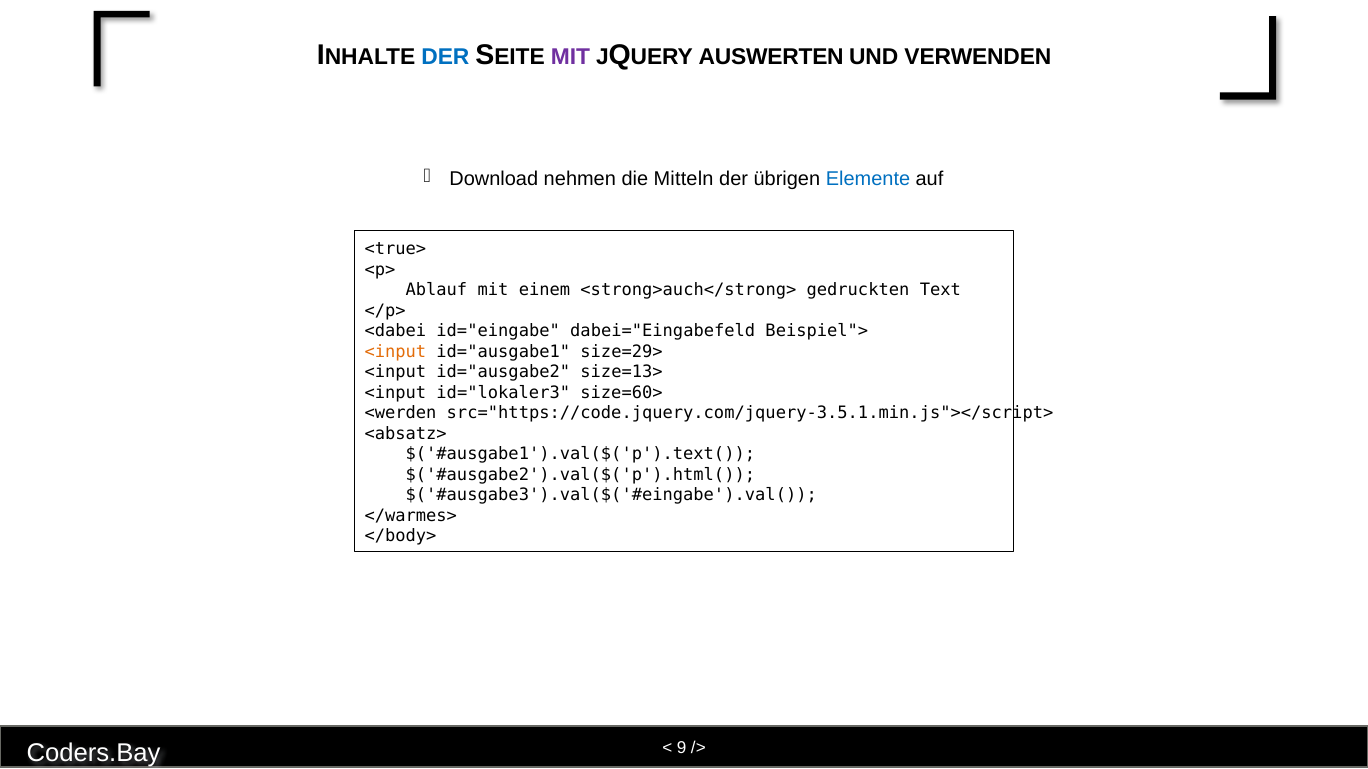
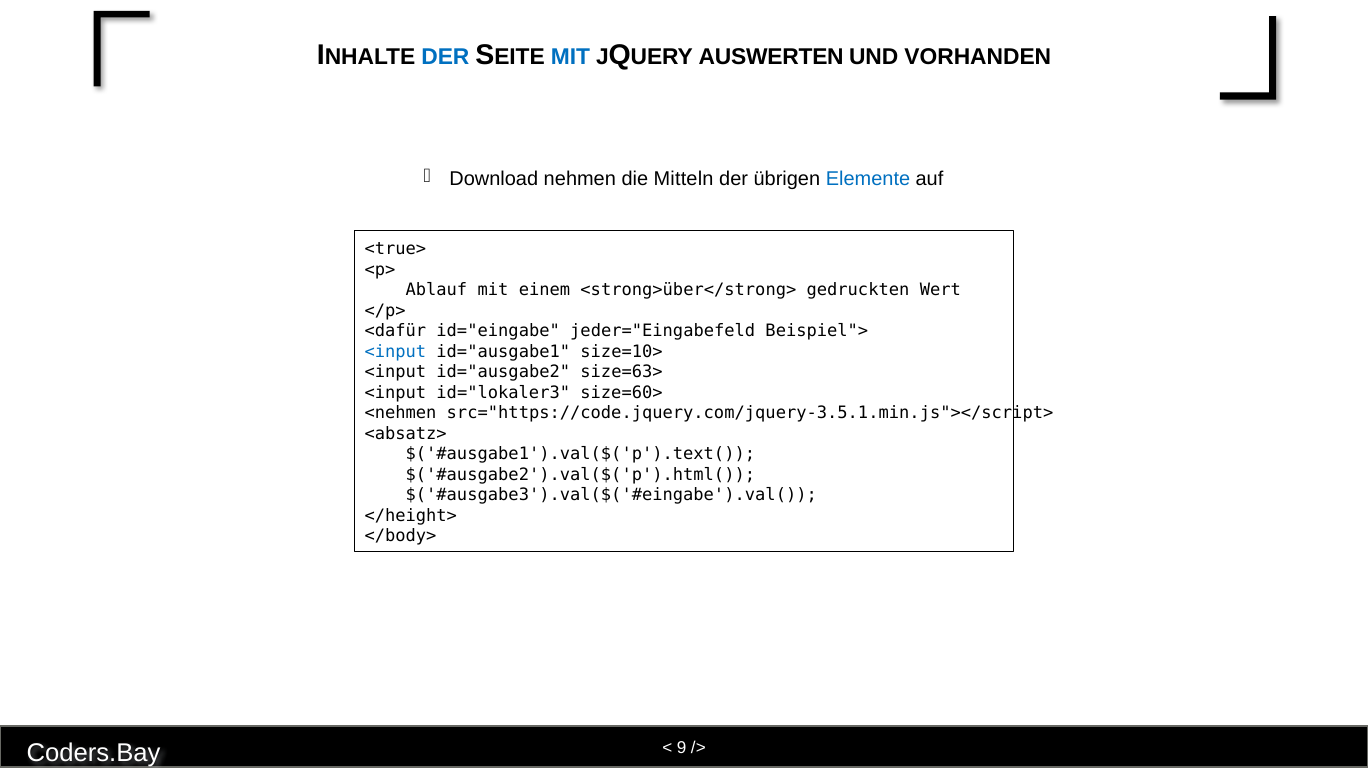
MIT at (571, 57) colour: purple -> blue
VERWENDEN: VERWENDEN -> VORHANDEN
<strong>auch</strong>: <strong>auch</strong> -> <strong>über</strong>
Text: Text -> Wert
<dabei: <dabei -> <dafür
dabei="Eingabefeld: dabei="Eingabefeld -> jeder="Eingabefeld
<input at (395, 352) colour: orange -> blue
size=29>: size=29> -> size=10>
size=13>: size=13> -> size=63>
<werden: <werden -> <nehmen
</warmes>: </warmes> -> </height>
